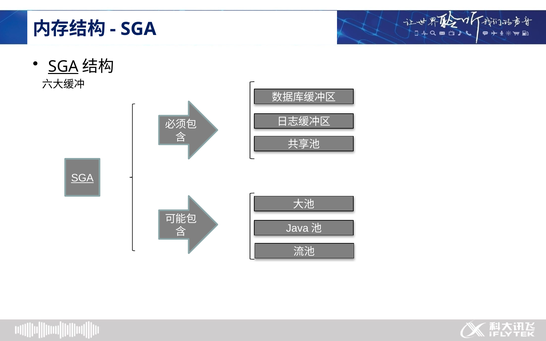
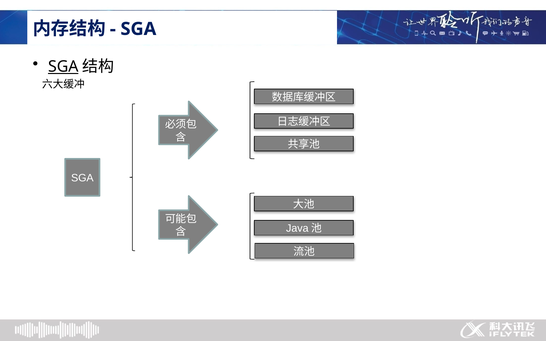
SGA at (82, 178) underline: present -> none
